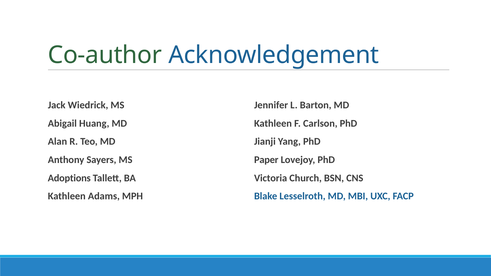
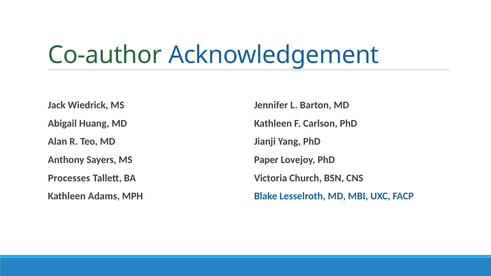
Adoptions: Adoptions -> Processes
